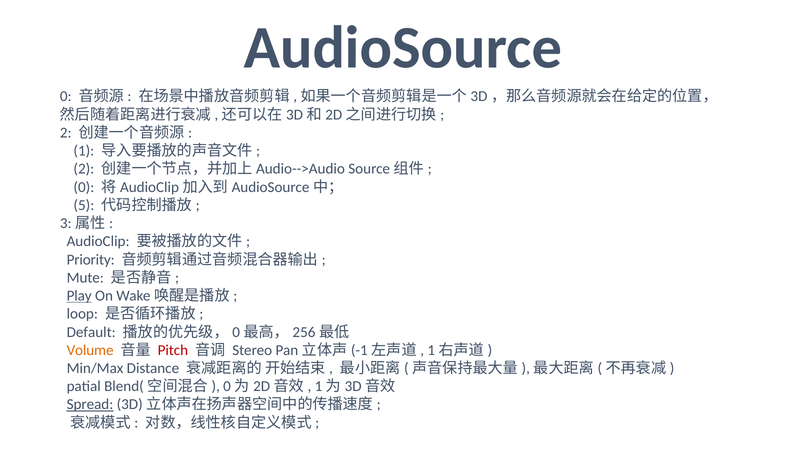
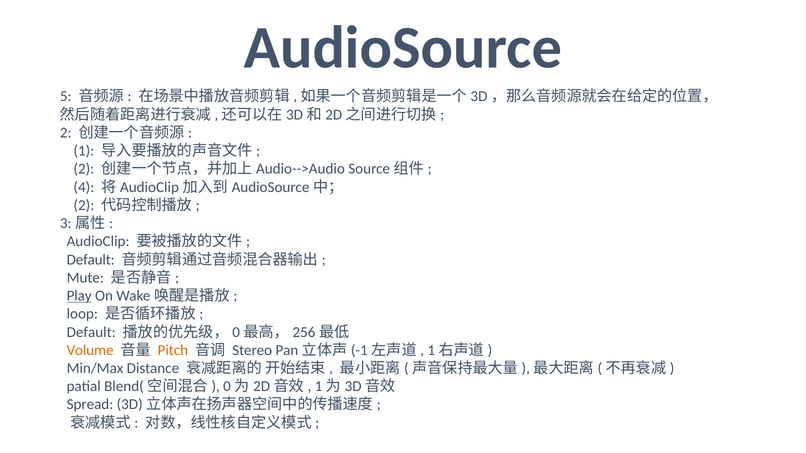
0 at (66, 97): 0 -> 5
0 at (84, 187): 0 -> 4
5 at (84, 205): 5 -> 2
Priority at (91, 260): Priority -> Default
Pitch colour: red -> orange
Spread underline: present -> none
